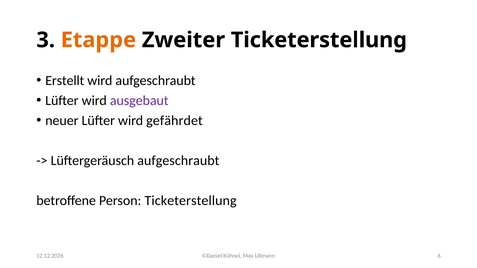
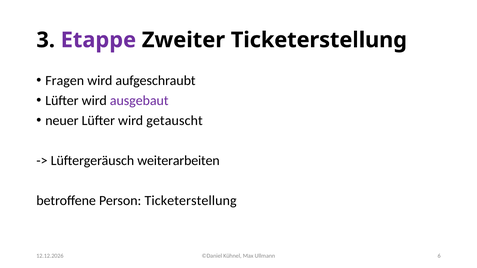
Etappe colour: orange -> purple
Erstellt: Erstellt -> Fragen
gefährdet: gefährdet -> getauscht
Lüftergeräusch aufgeschraubt: aufgeschraubt -> weiterarbeiten
